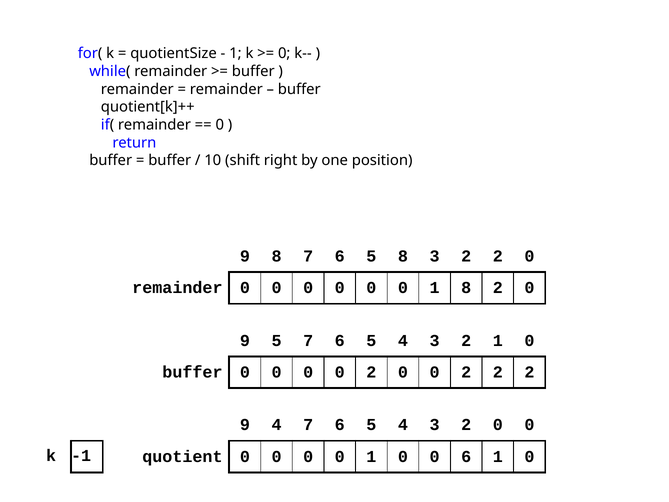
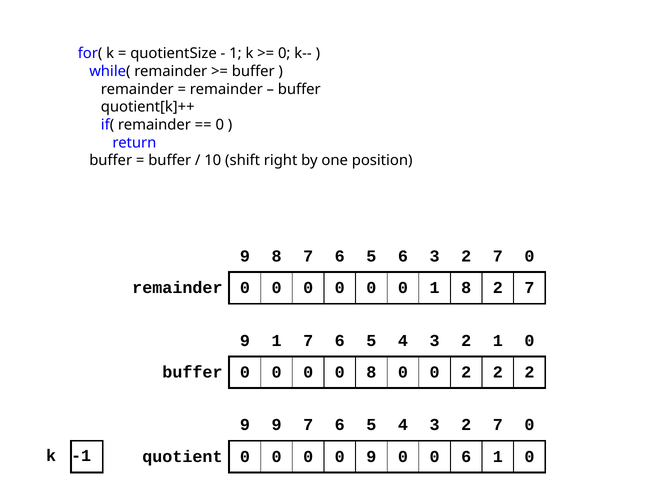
5 8: 8 -> 6
2 at (498, 256): 2 -> 7
8 2 0: 0 -> 7
9 5: 5 -> 1
0 0 0 2: 2 -> 8
9 4: 4 -> 9
4 3 2 0: 0 -> 7
1 at (371, 456): 1 -> 9
